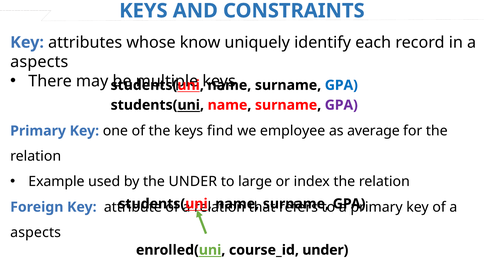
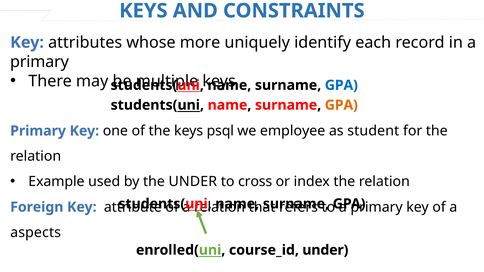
know: know -> more
aspects at (39, 62): aspects -> primary
GPA at (341, 105) colour: purple -> orange
find: find -> psql
average: average -> student
large: large -> cross
